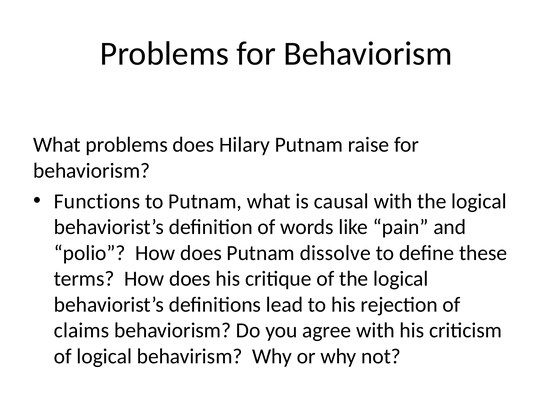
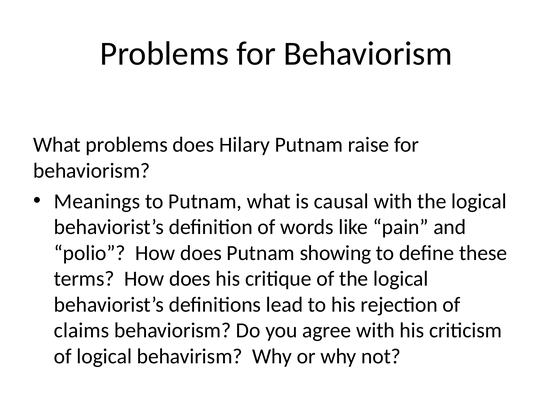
Functions: Functions -> Meanings
dissolve: dissolve -> showing
